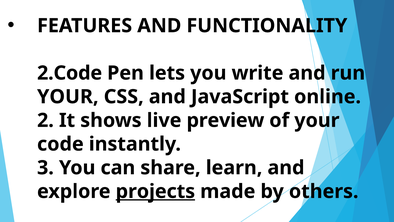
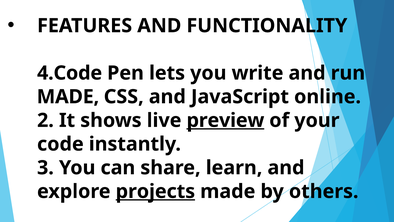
2.Code: 2.Code -> 4.Code
YOUR at (68, 97): YOUR -> MADE
preview underline: none -> present
